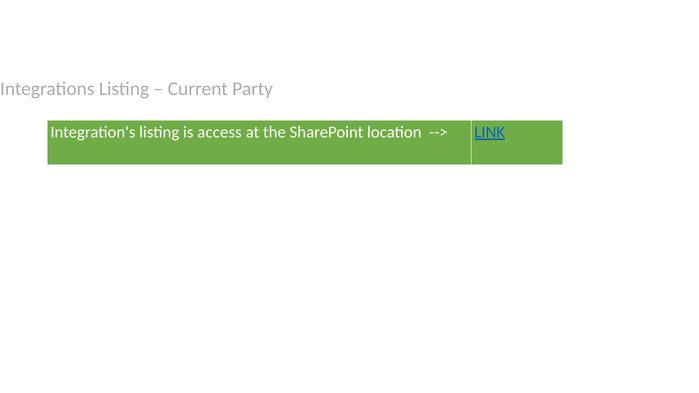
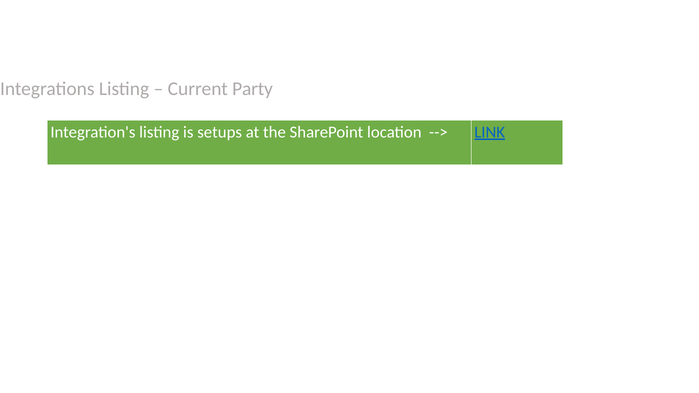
access: access -> setups
